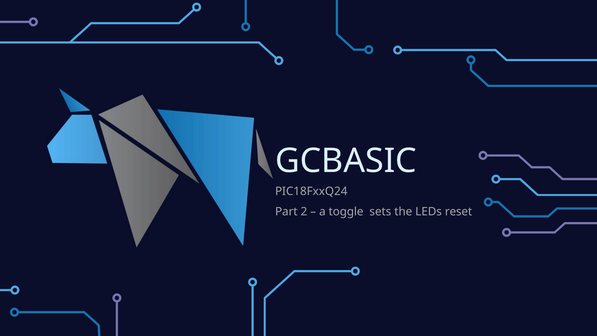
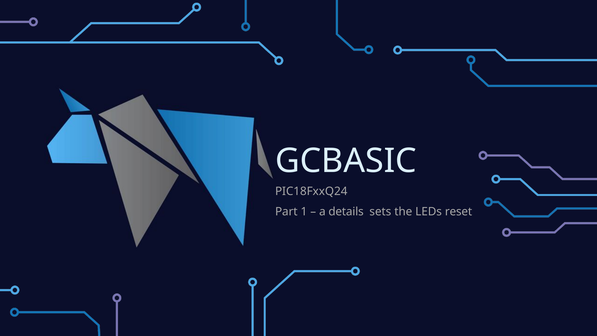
2: 2 -> 1
toggle: toggle -> details
